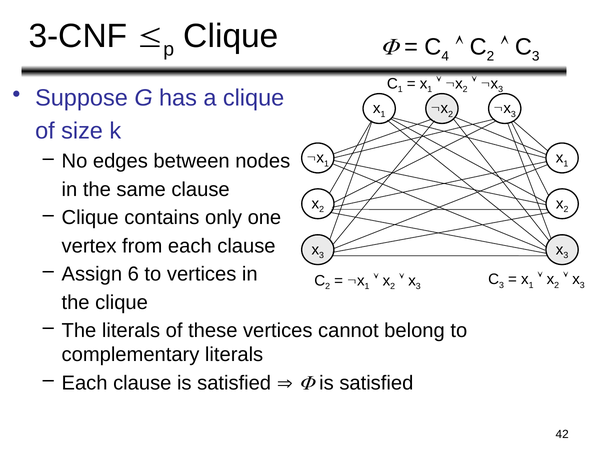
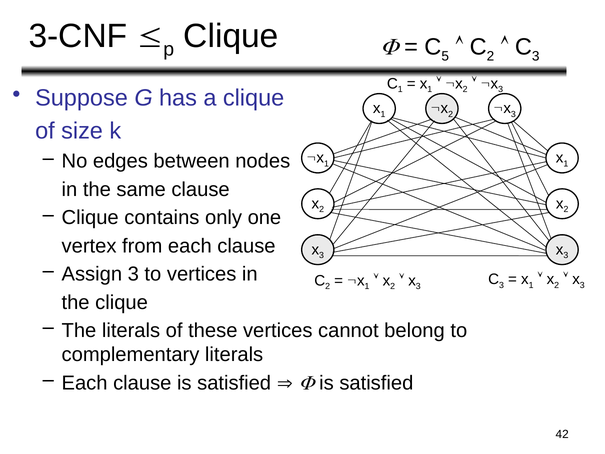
4: 4 -> 5
Assign 6: 6 -> 3
